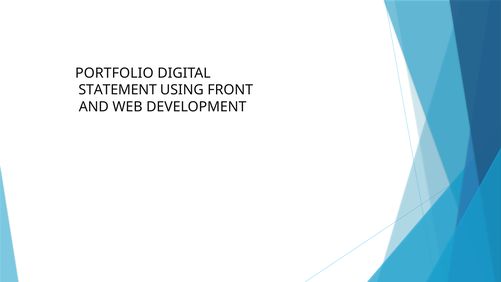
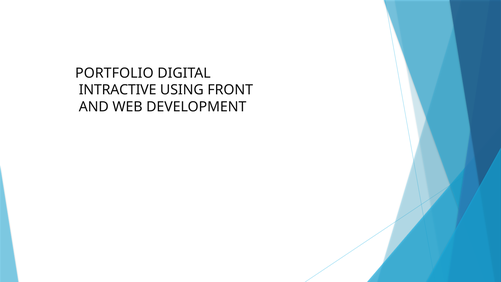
STATEMENT: STATEMENT -> INTRACTIVE
